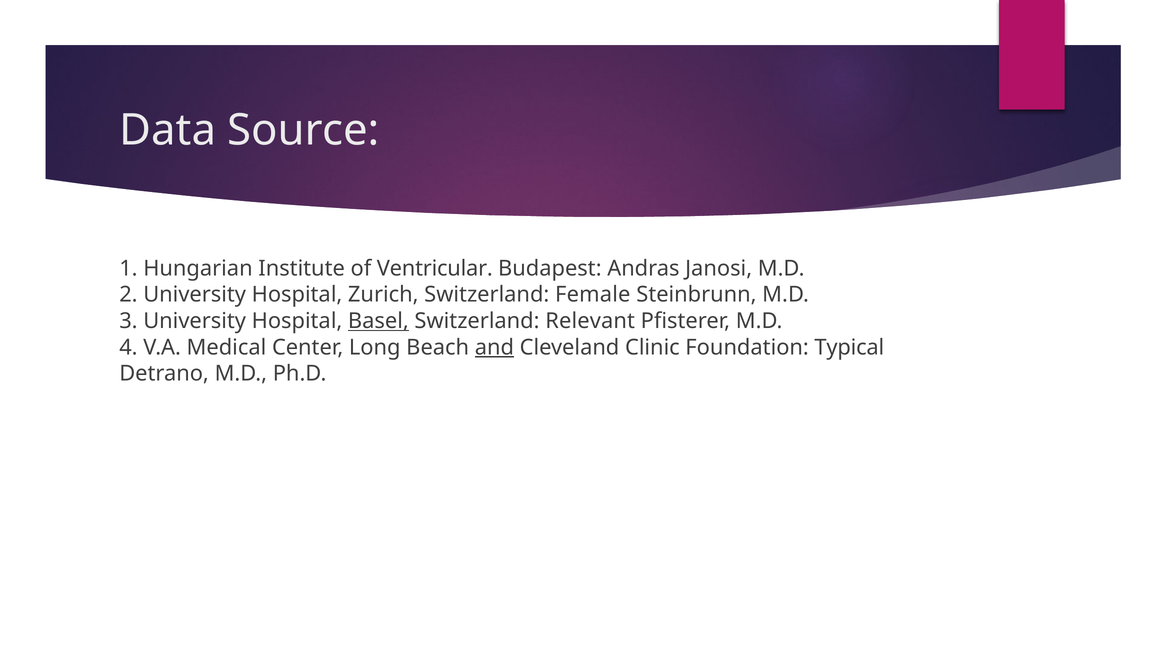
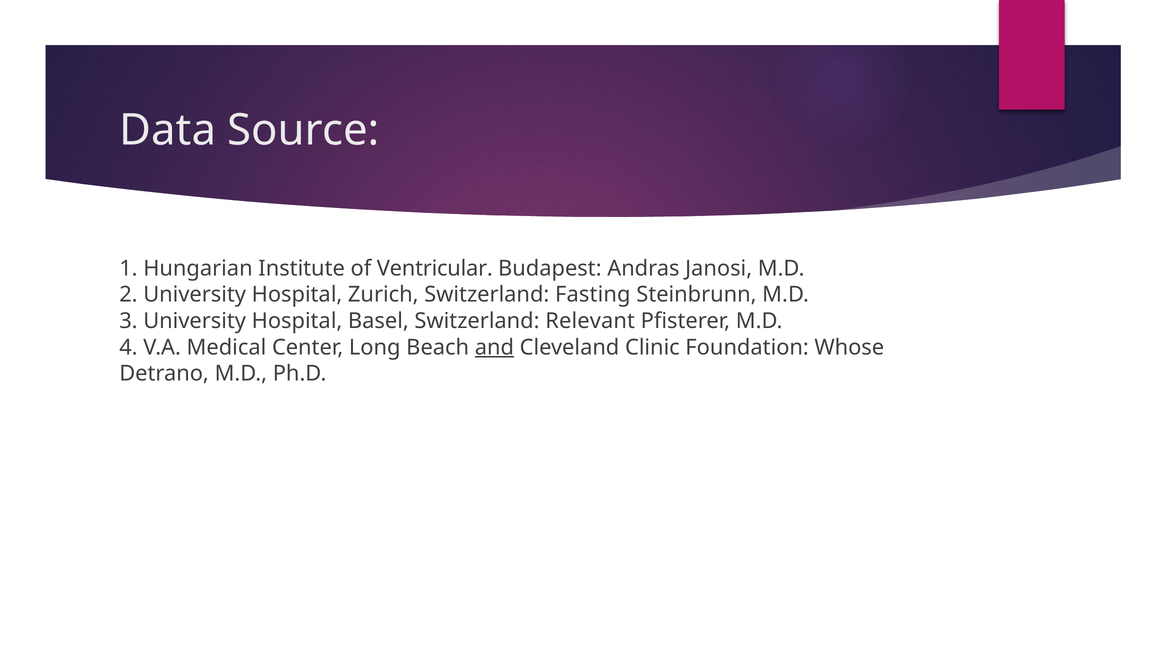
Female: Female -> Fasting
Basel underline: present -> none
Typical: Typical -> Whose
